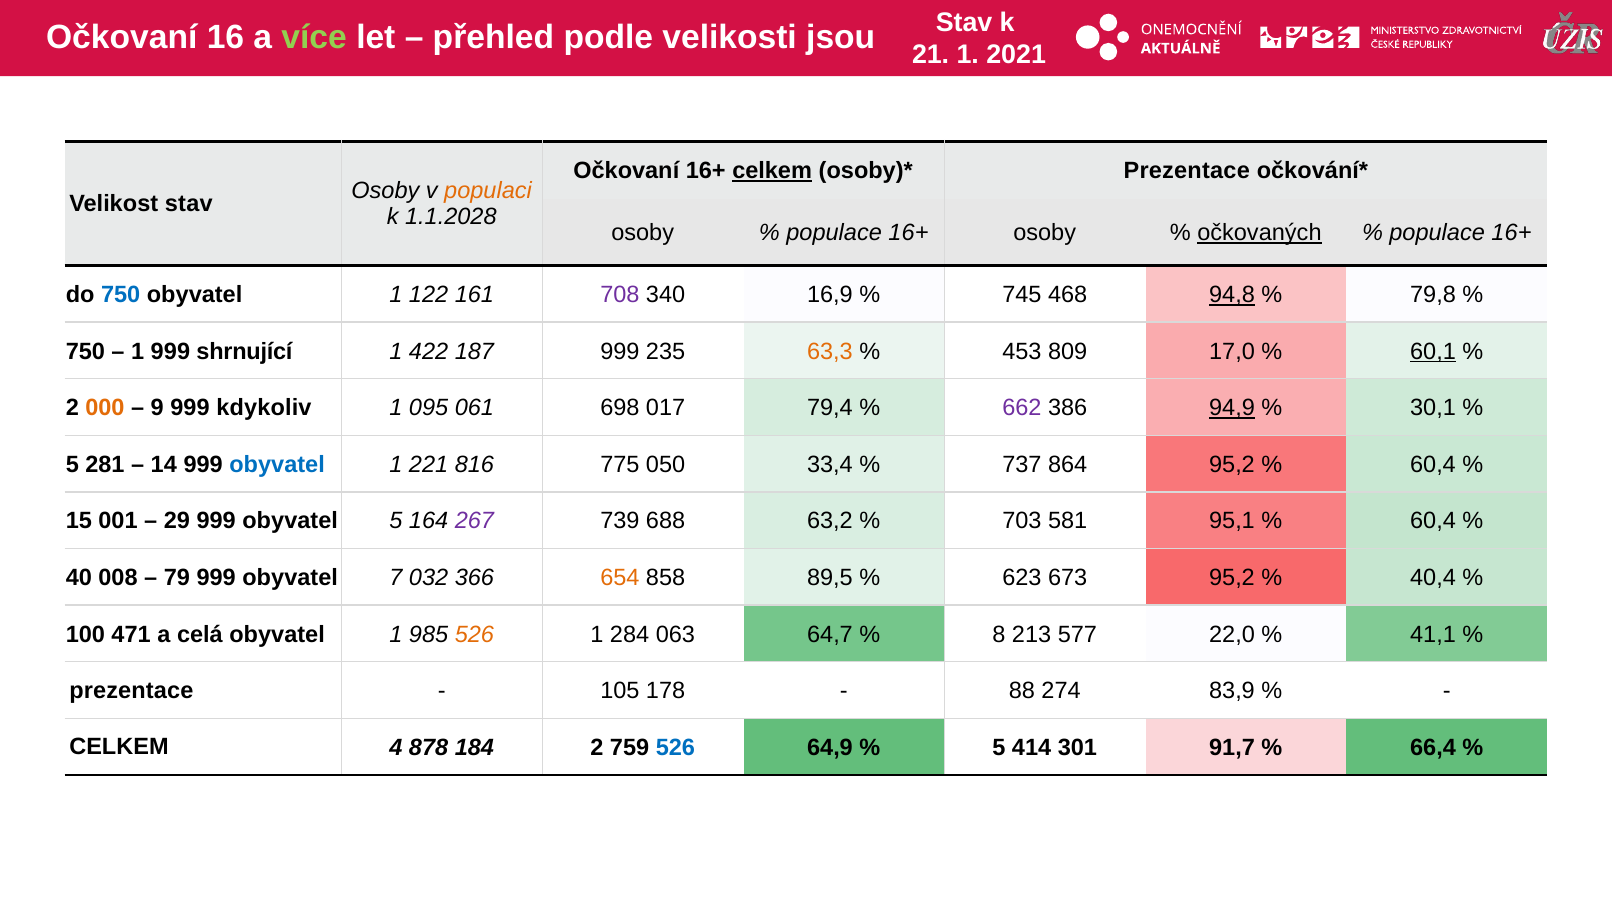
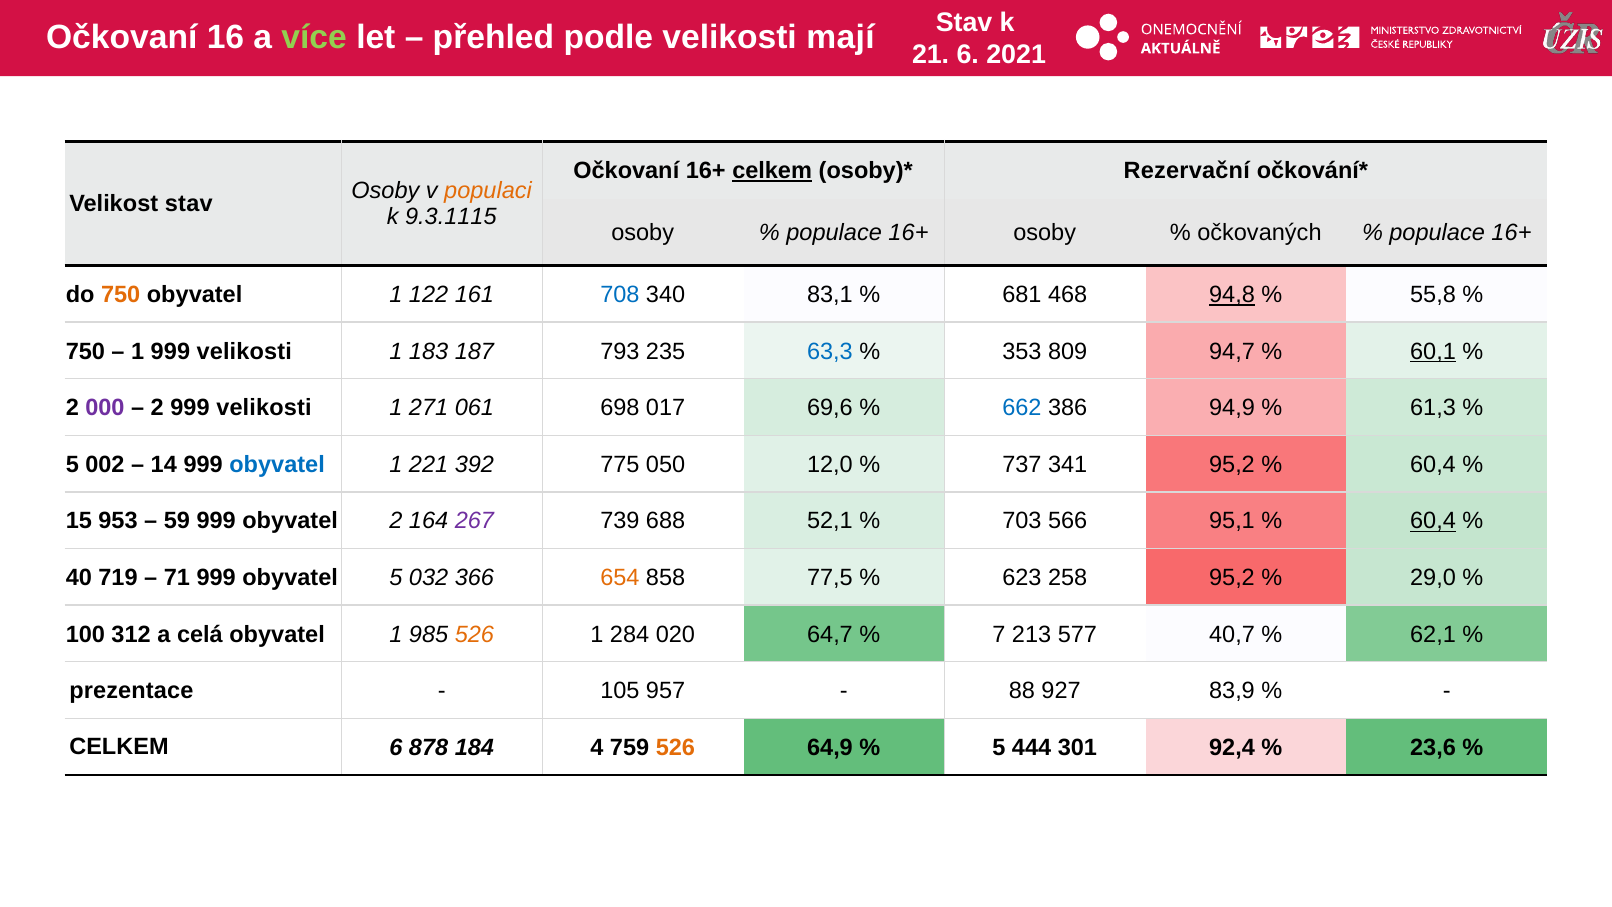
jsou: jsou -> mají
21 1: 1 -> 6
Prezentace at (1187, 171): Prezentace -> Rezervační
1.1.2028: 1.1.2028 -> 9.3.1115
očkovaných underline: present -> none
750 at (121, 295) colour: blue -> orange
708 colour: purple -> blue
16,9: 16,9 -> 83,1
745: 745 -> 681
79,8: 79,8 -> 55,8
1 999 shrnující: shrnující -> velikosti
422: 422 -> 183
187 999: 999 -> 793
63,3 colour: orange -> blue
453: 453 -> 353
17,0: 17,0 -> 94,7
000 colour: orange -> purple
9 at (157, 408): 9 -> 2
kdykoliv at (264, 408): kdykoliv -> velikosti
095: 095 -> 271
79,4: 79,4 -> 69,6
662 colour: purple -> blue
94,9 underline: present -> none
30,1: 30,1 -> 61,3
281: 281 -> 002
816: 816 -> 392
33,4: 33,4 -> 12,0
864: 864 -> 341
001: 001 -> 953
29: 29 -> 59
obyvatel 5: 5 -> 2
63,2: 63,2 -> 52,1
581: 581 -> 566
60,4 at (1433, 521) underline: none -> present
008: 008 -> 719
79: 79 -> 71
obyvatel 7: 7 -> 5
89,5: 89,5 -> 77,5
673: 673 -> 258
40,4: 40,4 -> 29,0
471: 471 -> 312
063: 063 -> 020
8: 8 -> 7
22,0: 22,0 -> 40,7
41,1: 41,1 -> 62,1
178: 178 -> 957
274: 274 -> 927
CELKEM 4: 4 -> 6
184 2: 2 -> 4
526 at (675, 747) colour: blue -> orange
414: 414 -> 444
91,7: 91,7 -> 92,4
66,4: 66,4 -> 23,6
